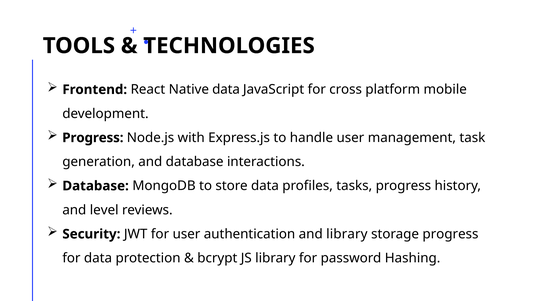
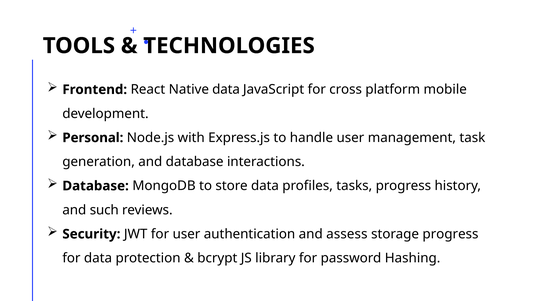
Progress at (93, 138): Progress -> Personal
level: level -> such
and library: library -> assess
